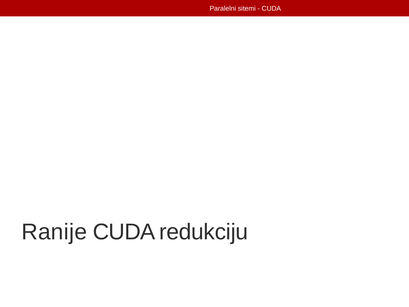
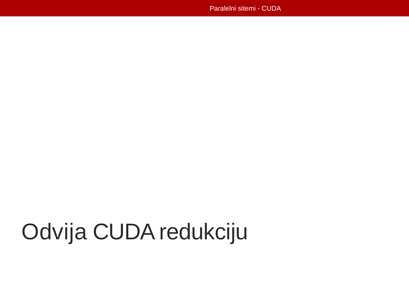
Ranije: Ranije -> Odvija
